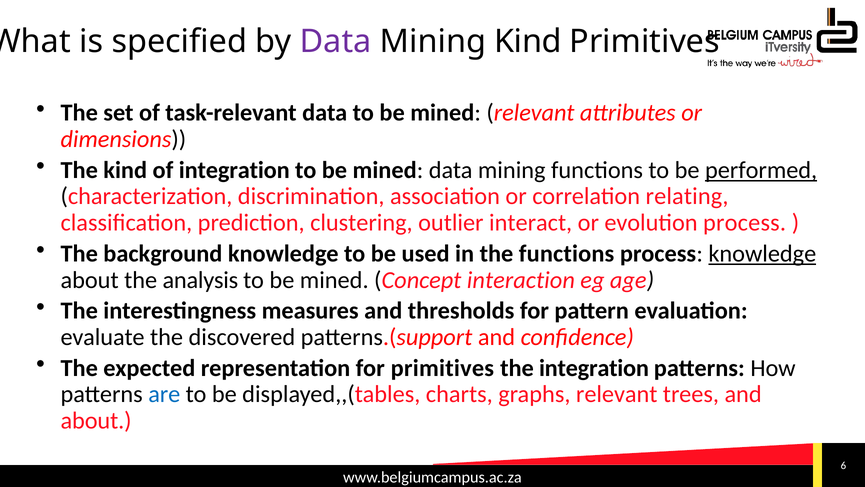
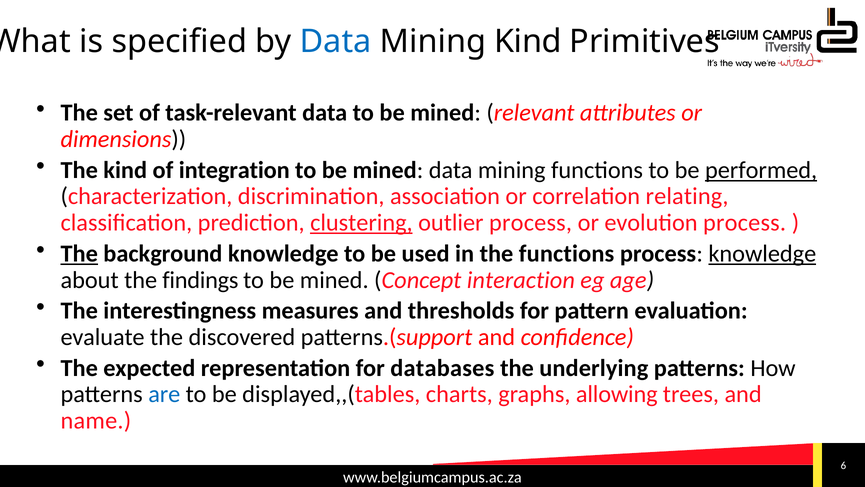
Data at (336, 42) colour: purple -> blue
clustering underline: none -> present
outlier interact: interact -> process
The at (79, 253) underline: none -> present
analysis: analysis -> findings
for primitives: primitives -> databases
the integration: integration -> underlying
graphs relevant: relevant -> allowing
about at (96, 420): about -> name
